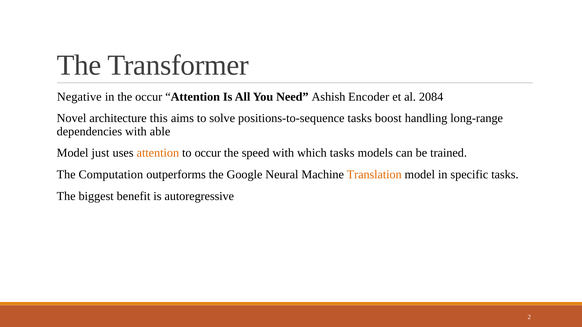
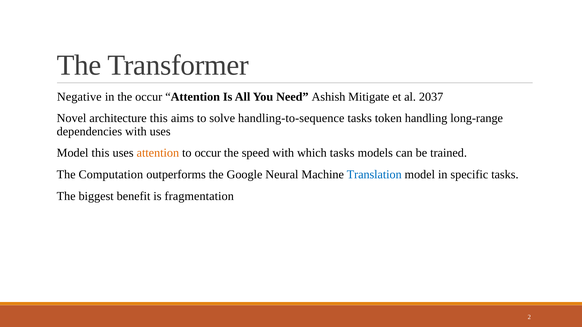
Encoder: Encoder -> Mitigate
2084: 2084 -> 2037
positions-to-sequence: positions-to-sequence -> handling-to-sequence
boost: boost -> token
with able: able -> uses
Model just: just -> this
Translation colour: orange -> blue
autoregressive: autoregressive -> fragmentation
